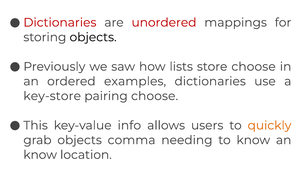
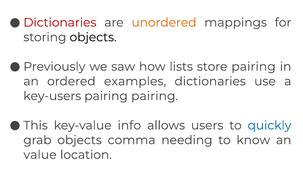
unordered colour: red -> orange
store choose: choose -> pairing
key-store: key-store -> key-users
pairing choose: choose -> pairing
quickly colour: orange -> blue
know at (40, 154): know -> value
